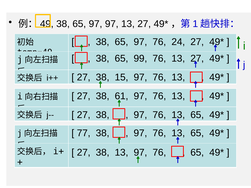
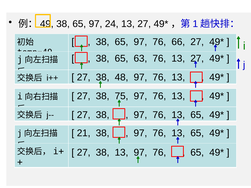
97 97: 97 -> 24
24: 24 -> 66
99: 99 -> 63
15: 15 -> 48
61: 61 -> 75
77: 77 -> 21
